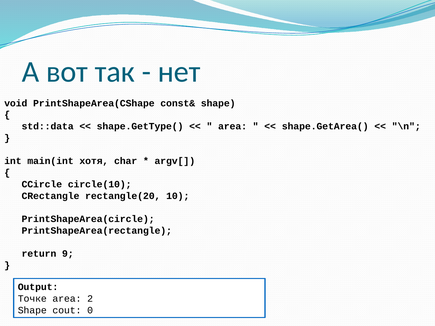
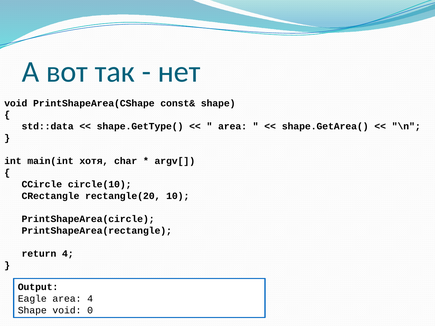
return 9: 9 -> 4
Точке: Точке -> Eagle
area 2: 2 -> 4
Shape cout: cout -> void
